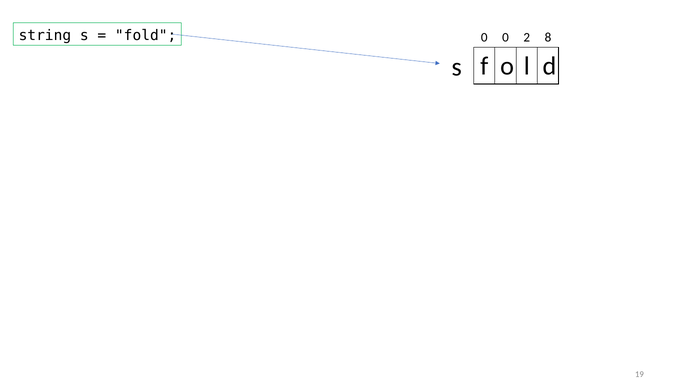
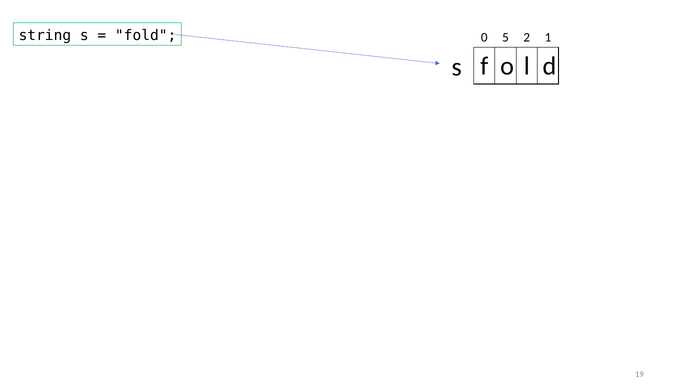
0 0: 0 -> 5
8: 8 -> 1
